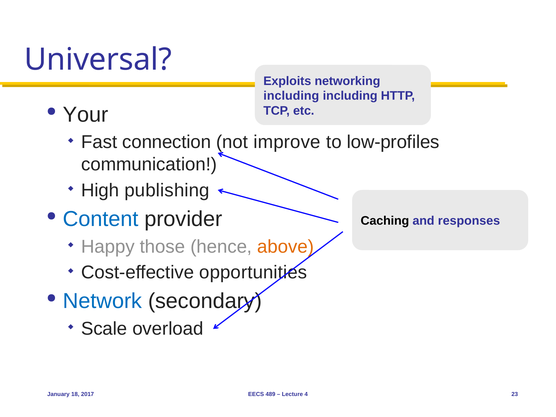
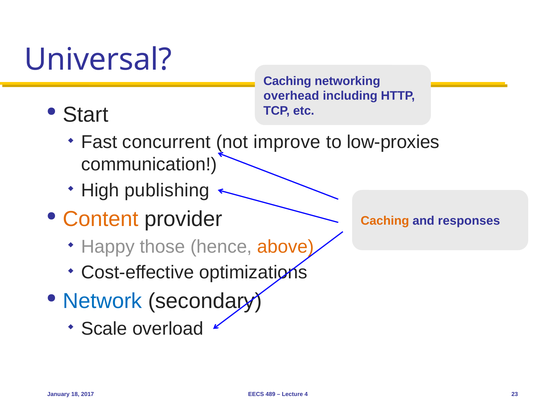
Exploits at (287, 81): Exploits -> Caching
including at (291, 96): including -> overhead
Your: Your -> Start
connection: connection -> concurrent
low-profiles: low-profiles -> low-proxies
Content colour: blue -> orange
Caching at (385, 221) colour: black -> orange
opportunities: opportunities -> optimizations
